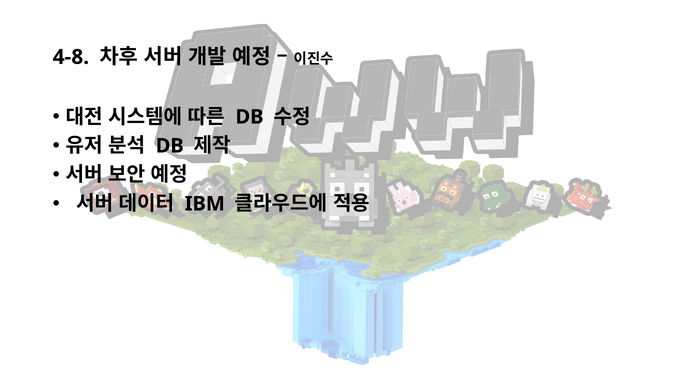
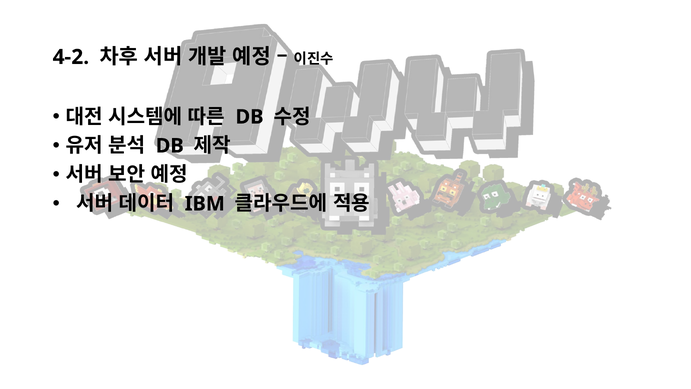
4-8: 4-8 -> 4-2
